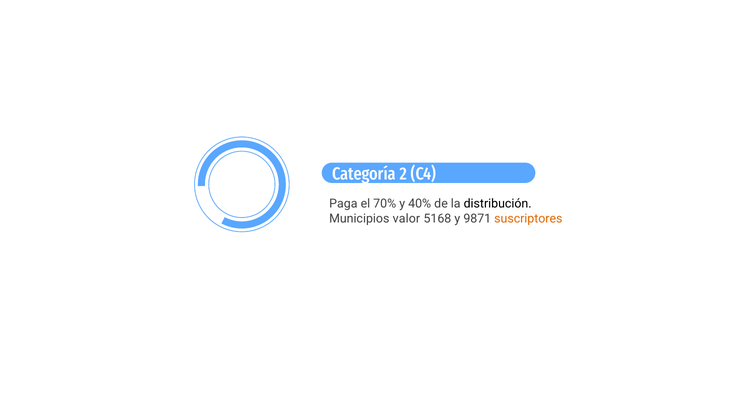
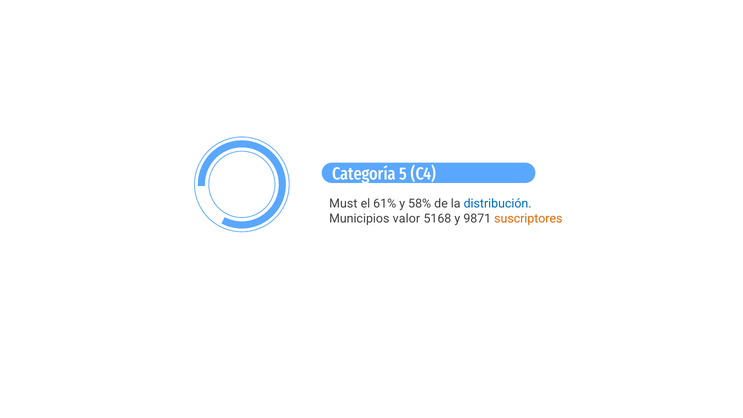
2: 2 -> 5
Paga: Paga -> Must
70%: 70% -> 61%
40%: 40% -> 58%
distribución colour: black -> blue
